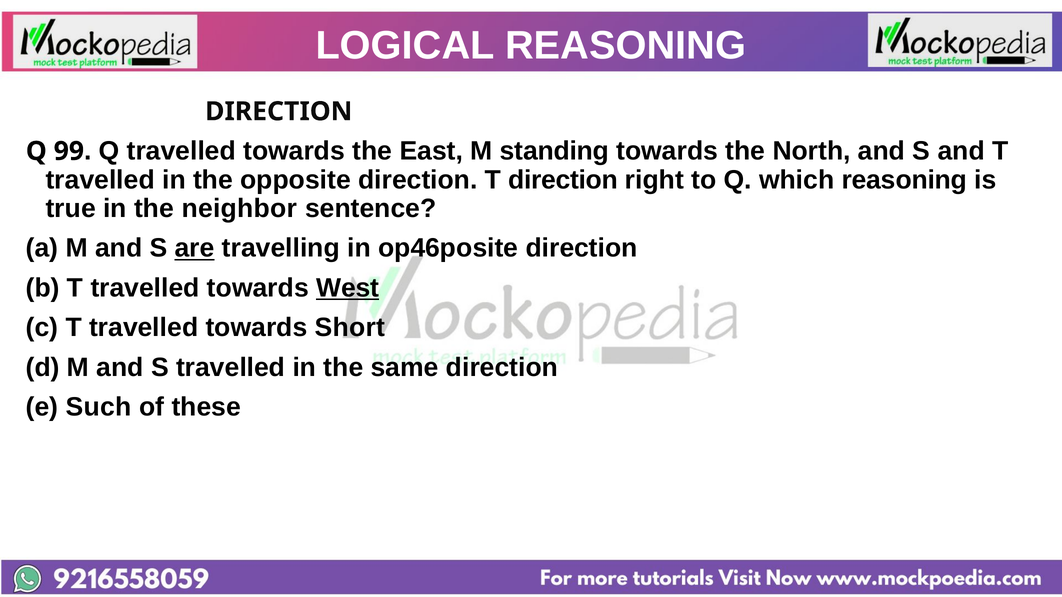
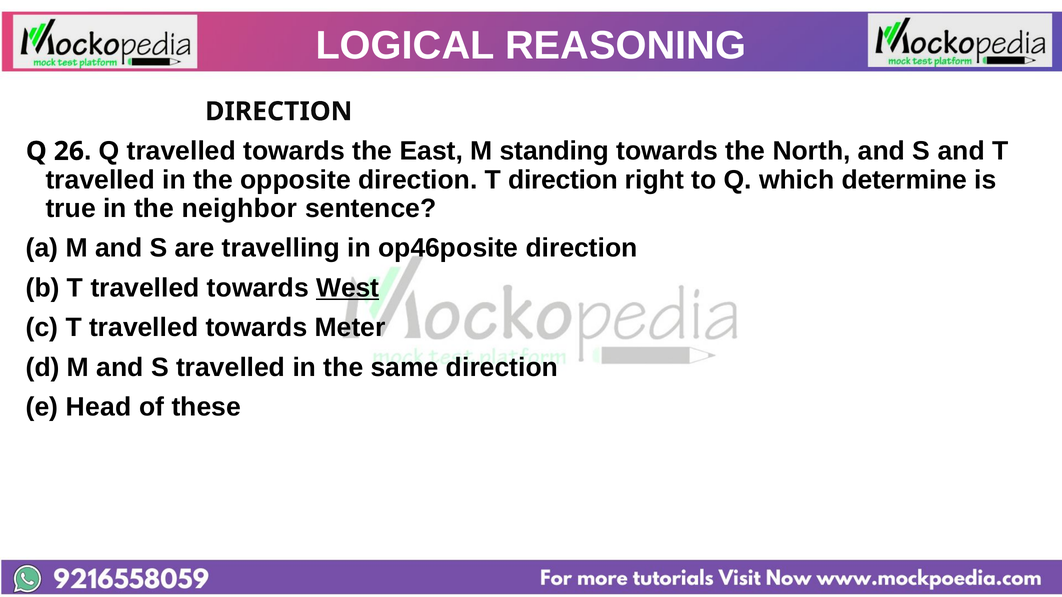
99: 99 -> 26
which reasoning: reasoning -> determine
are underline: present -> none
Short: Short -> Meter
Such: Such -> Head
